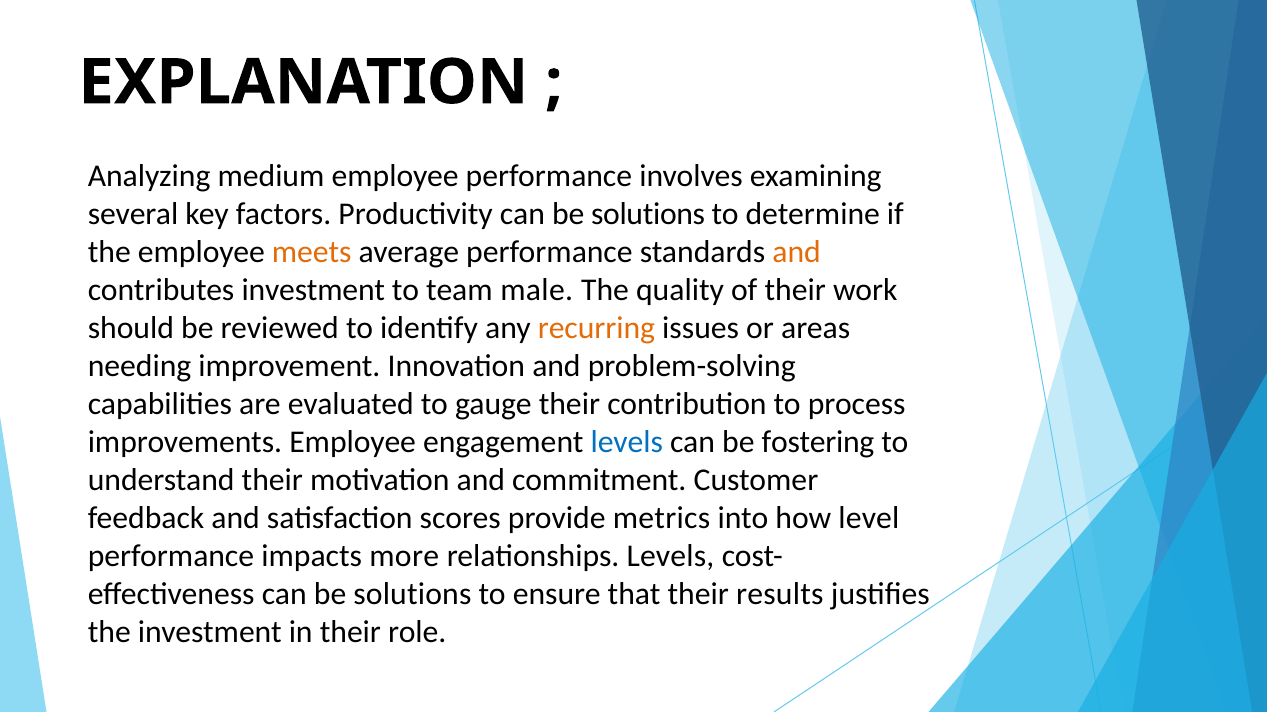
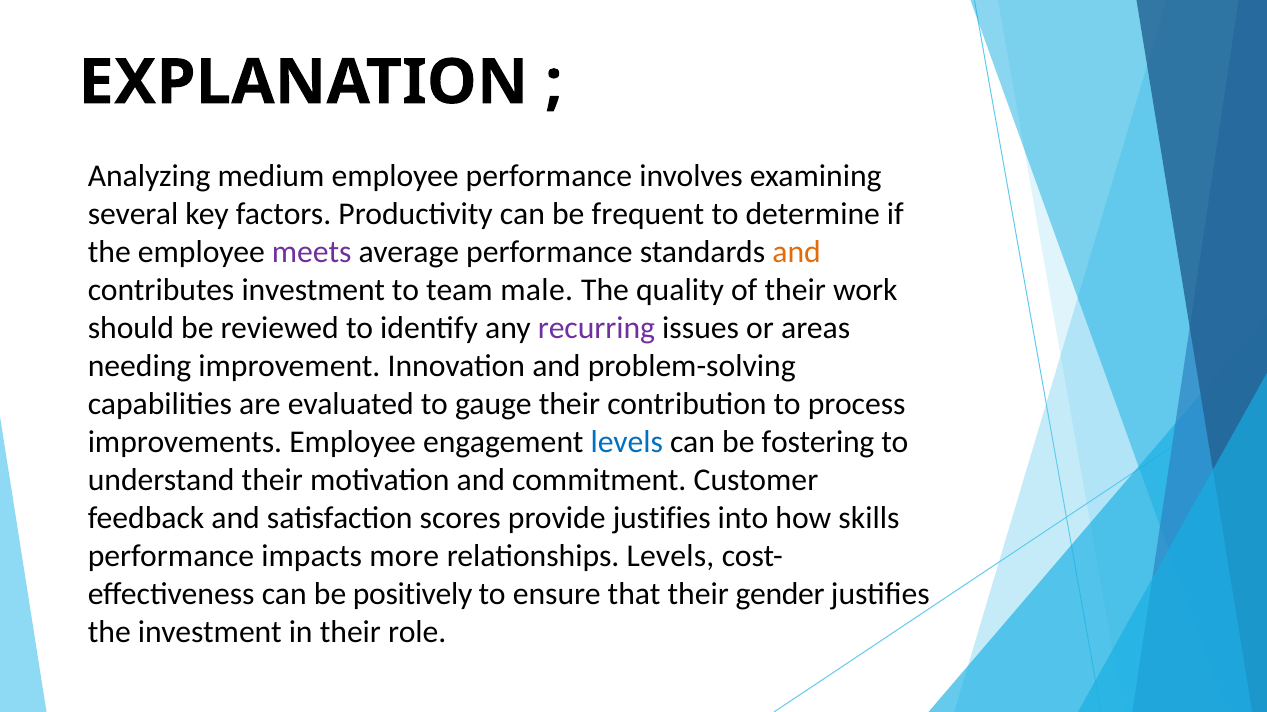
Productivity can be solutions: solutions -> frequent
meets colour: orange -> purple
recurring colour: orange -> purple
provide metrics: metrics -> justifies
level: level -> skills
solutions at (412, 594): solutions -> positively
results: results -> gender
